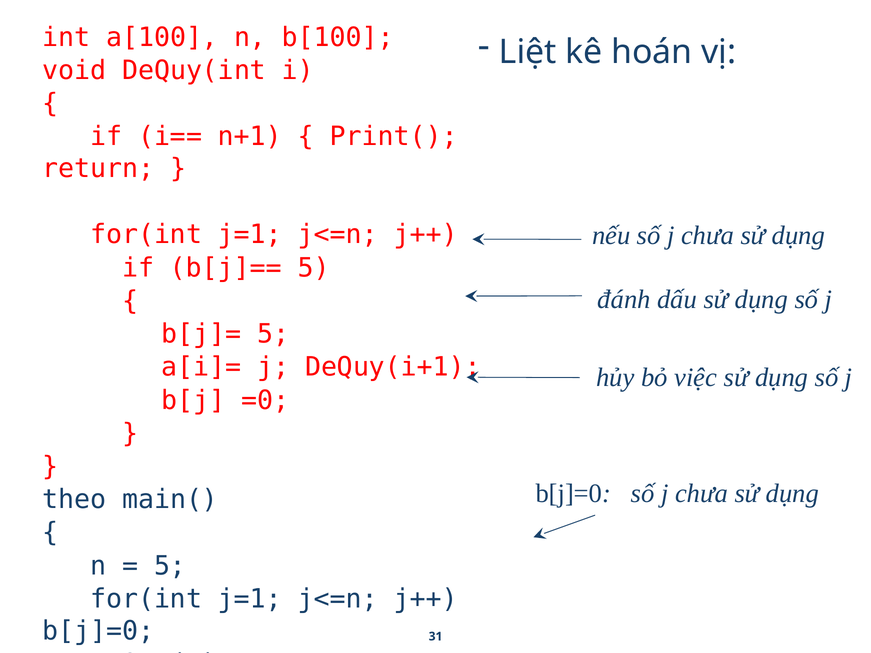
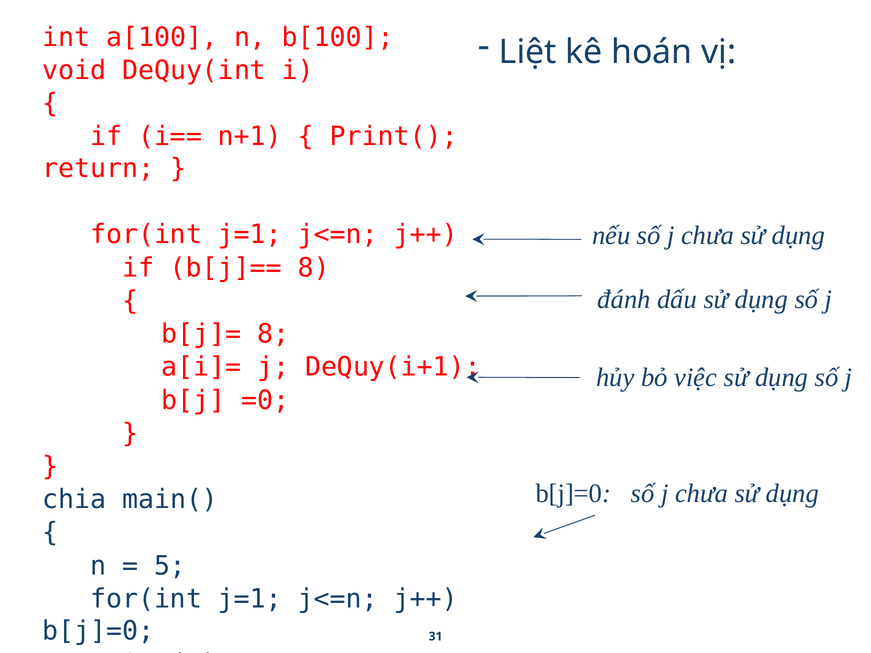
b[j]== 5: 5 -> 8
b[j]= 5: 5 -> 8
theo: theo -> chia
